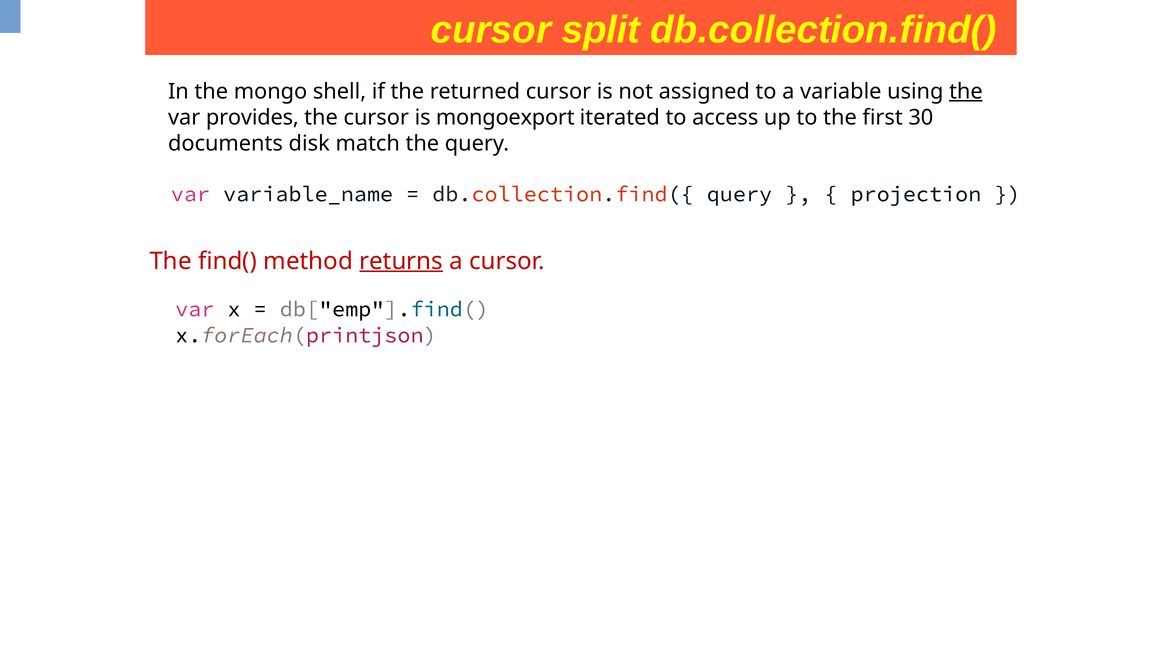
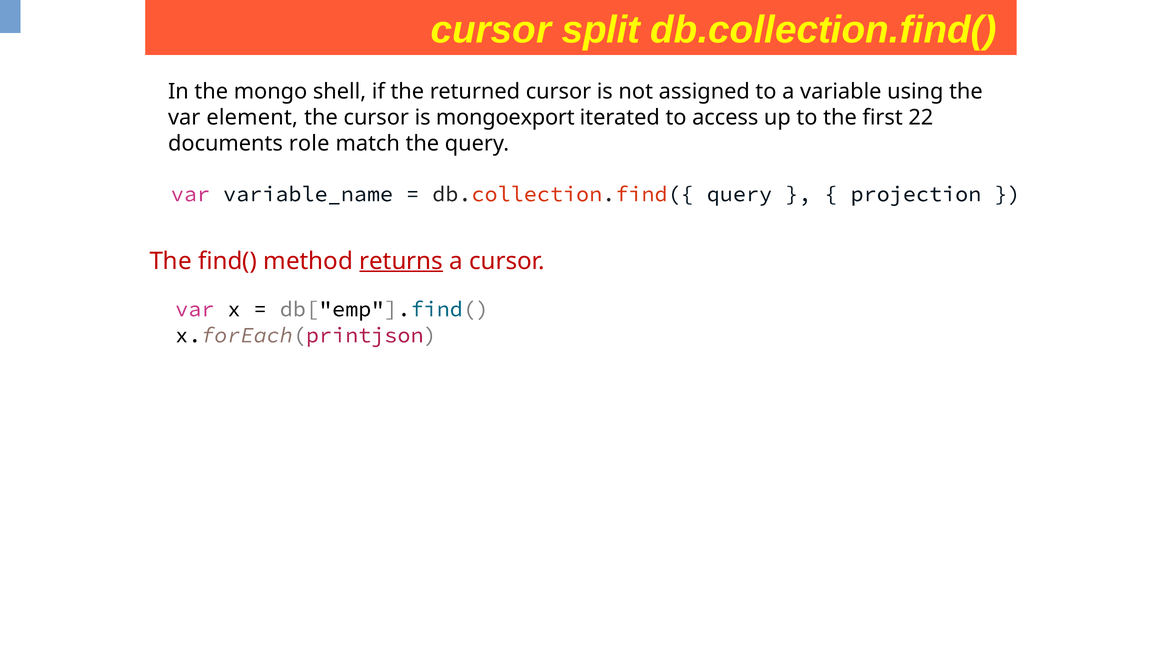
the at (966, 91) underline: present -> none
provides: provides -> element
30: 30 -> 22
disk: disk -> role
